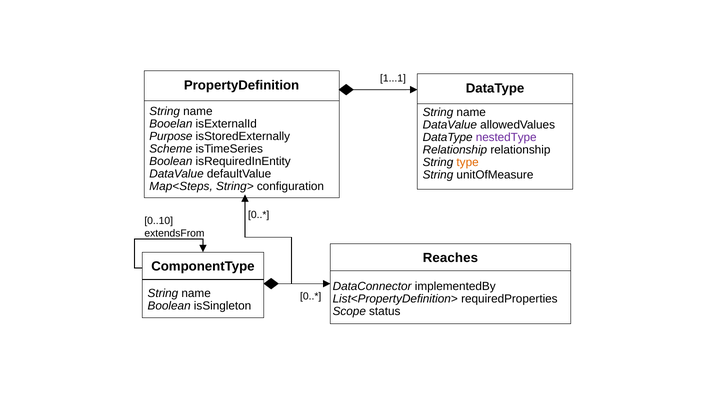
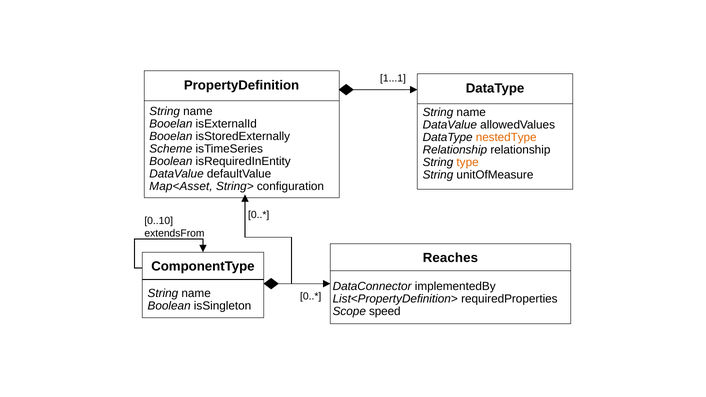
Purpose at (171, 136): Purpose -> Booelan
nestedType colour: purple -> orange
Map<Steps: Map<Steps -> Map<Asset
status: status -> speed
